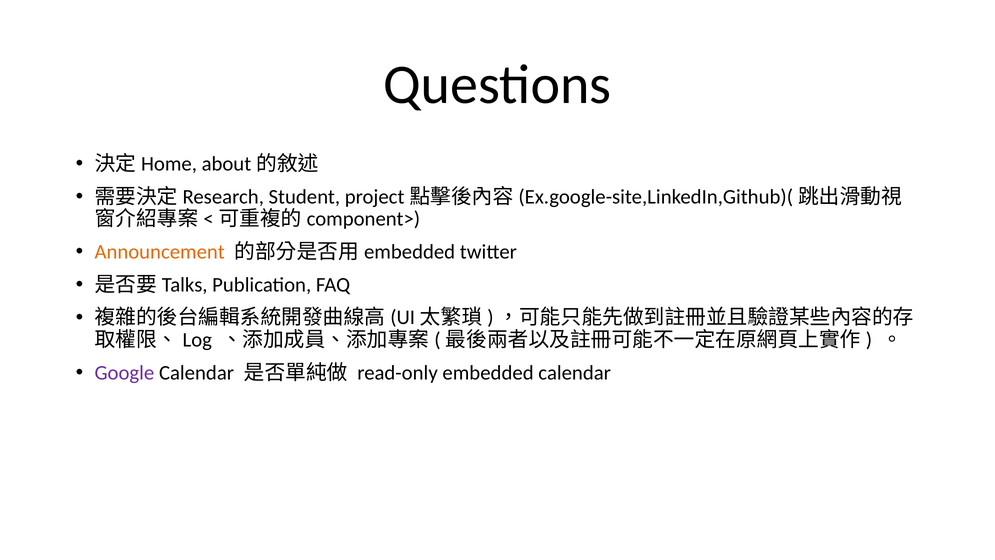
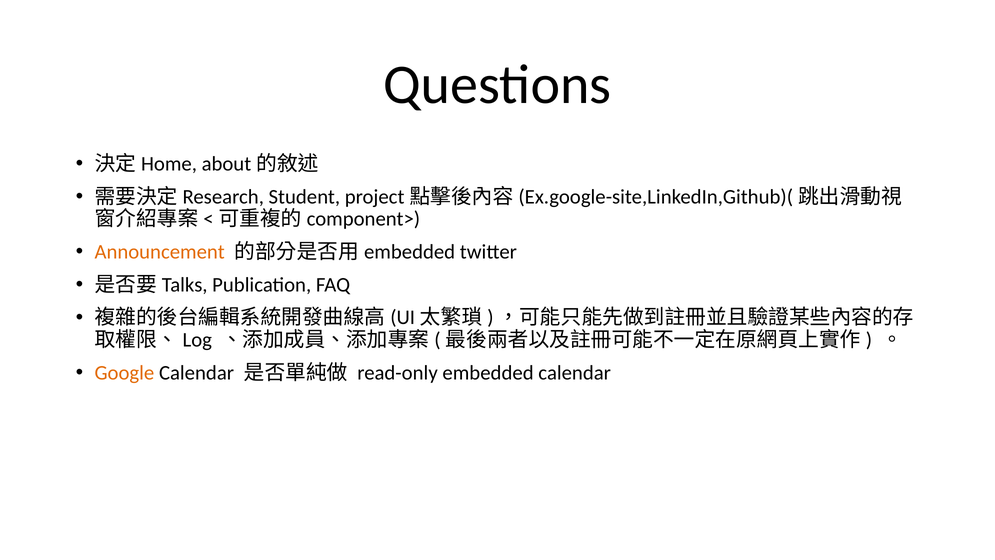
Google colour: purple -> orange
